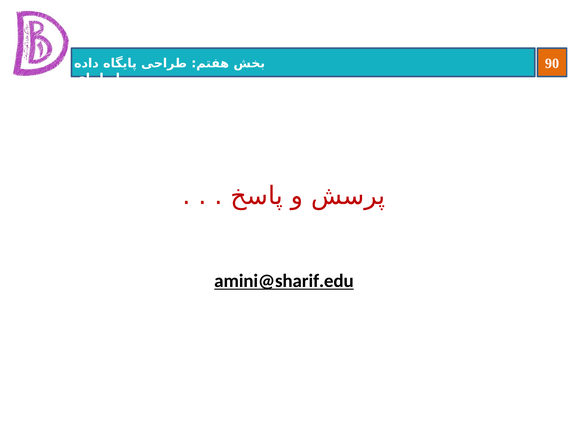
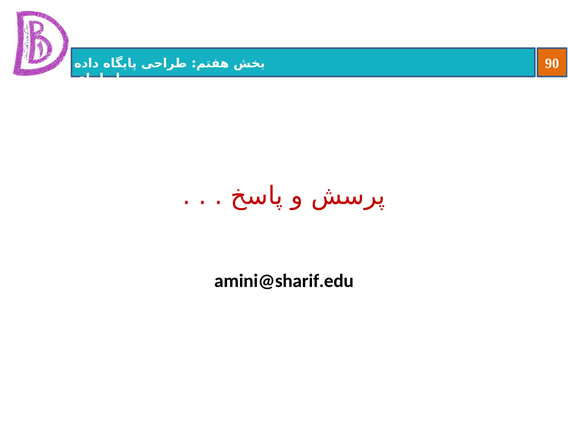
amini@sharif.edu underline: present -> none
